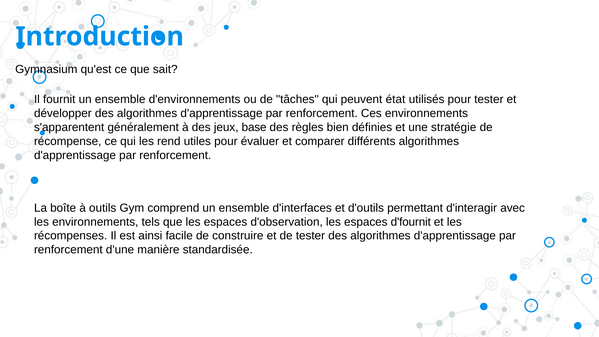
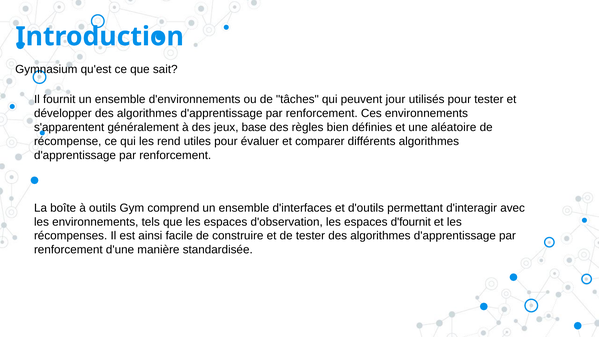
état: état -> jour
stratégie: stratégie -> aléatoire
